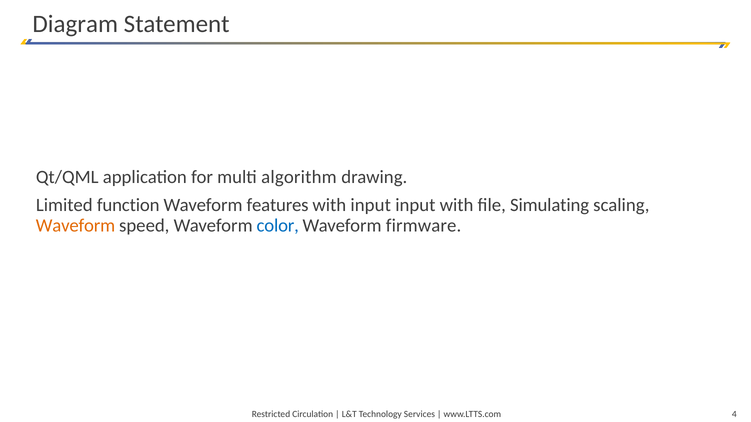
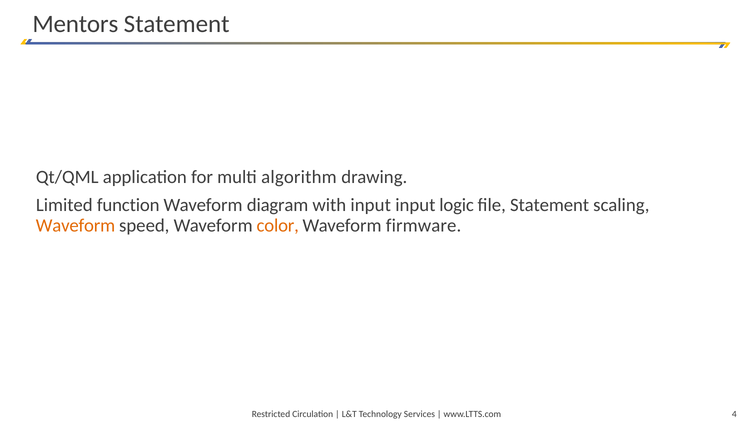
Diagram: Diagram -> Mentors
features: features -> diagram
input with: with -> logic
file Simulating: Simulating -> Statement
color colour: blue -> orange
